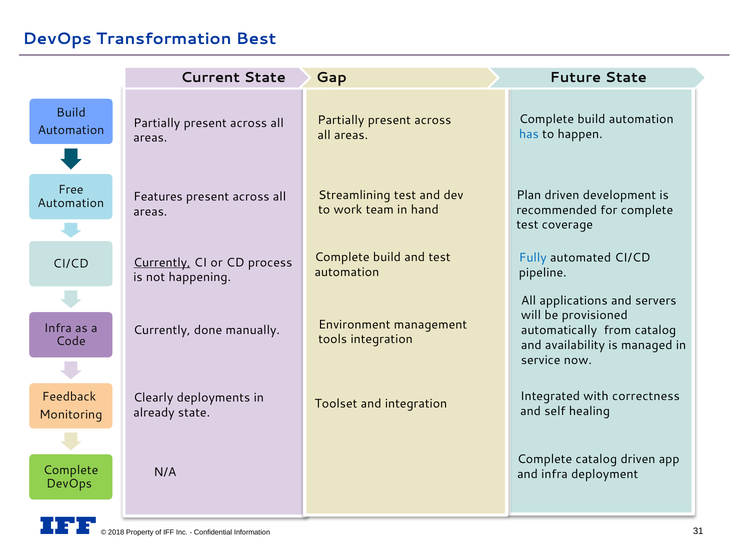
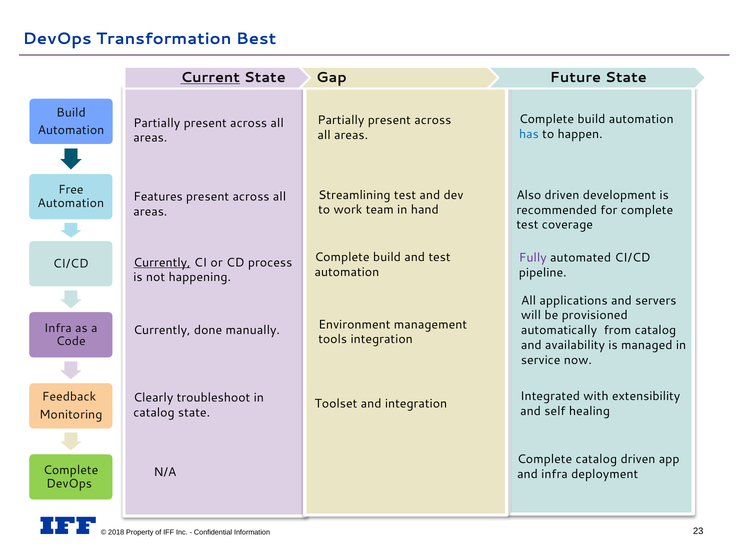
Current underline: none -> present
Plan: Plan -> Also
Fully colour: blue -> purple
correctness: correctness -> extensibility
deployments: deployments -> troubleshoot
already at (154, 413): already -> catalog
31: 31 -> 23
